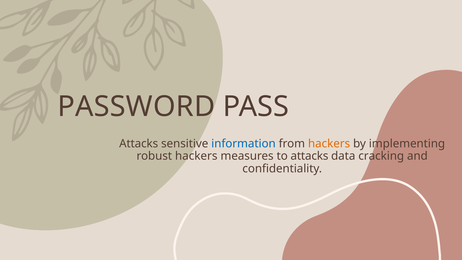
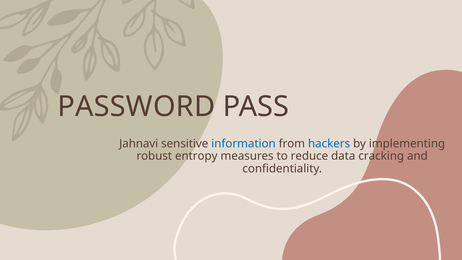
Attacks at (139, 144): Attacks -> Jahnavi
hackers at (329, 144) colour: orange -> blue
robust hackers: hackers -> entropy
to attacks: attacks -> reduce
